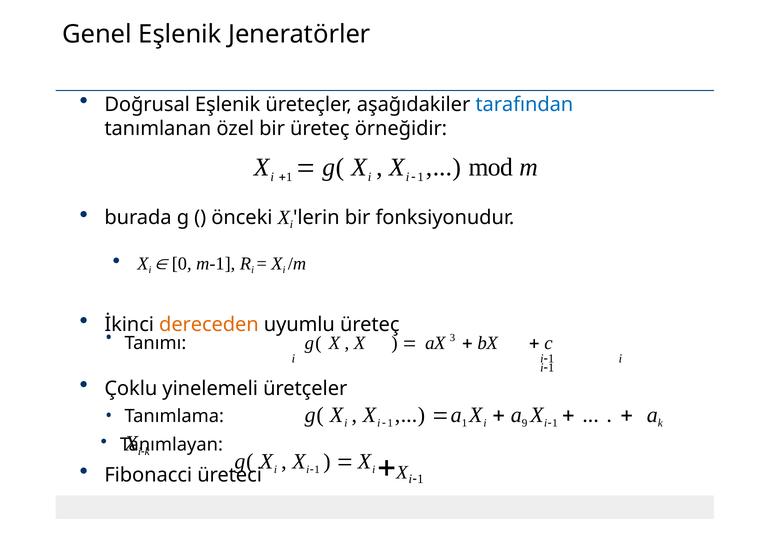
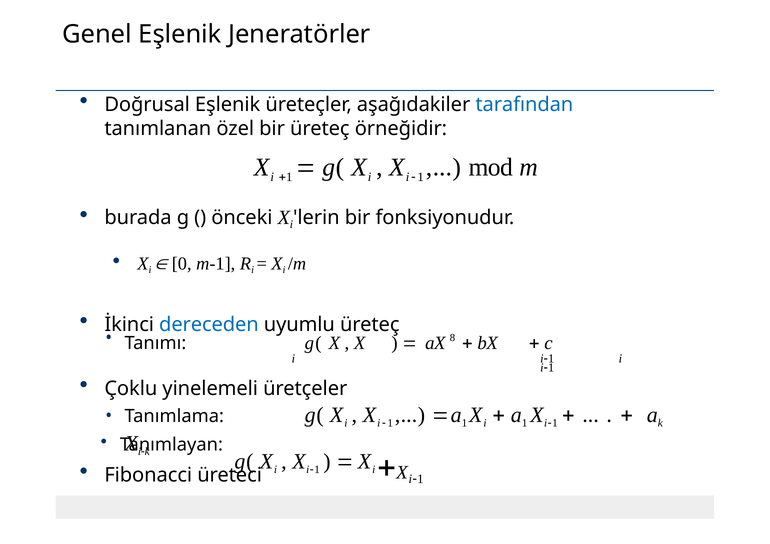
dereceden colour: orange -> blue
3: 3 -> 8
9 at (525, 423): 9 -> 1
